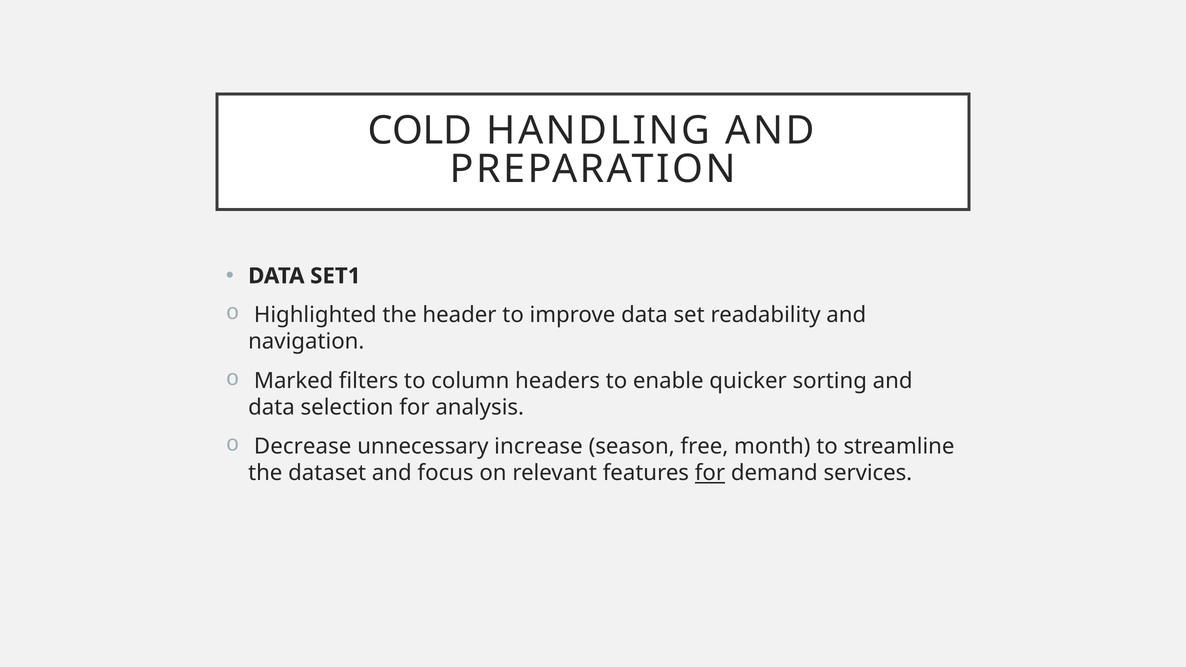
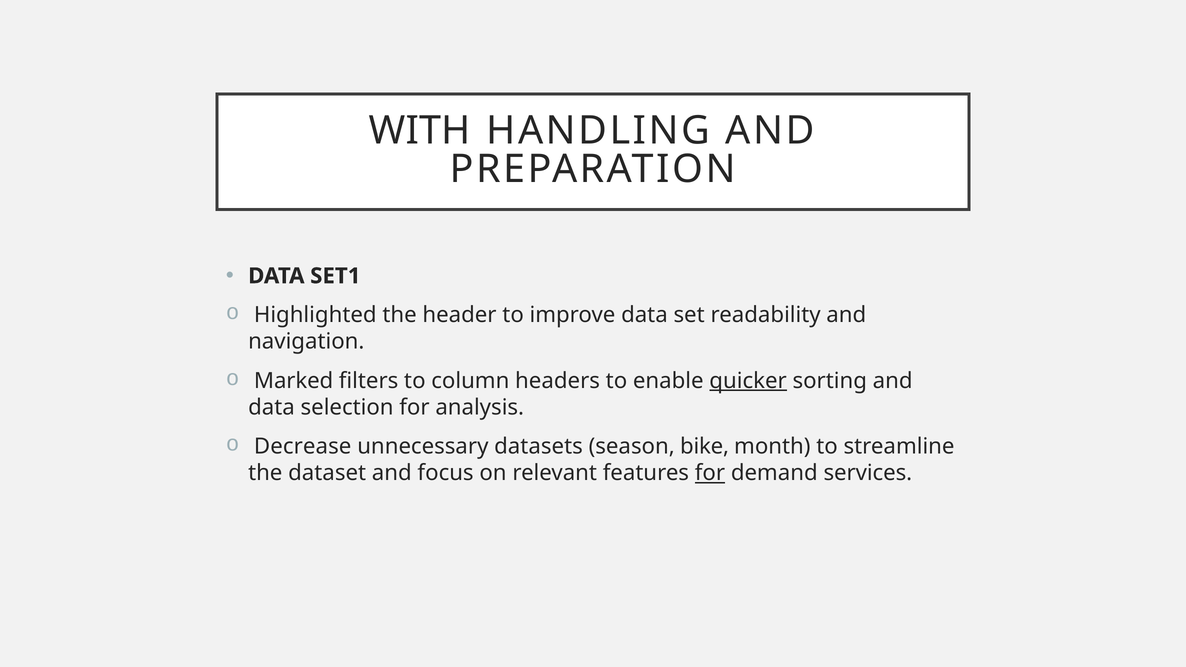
COLD: COLD -> WITH
quicker underline: none -> present
increase: increase -> datasets
free: free -> bike
